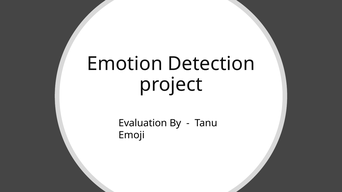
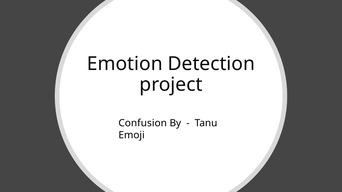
Evaluation: Evaluation -> Confusion
